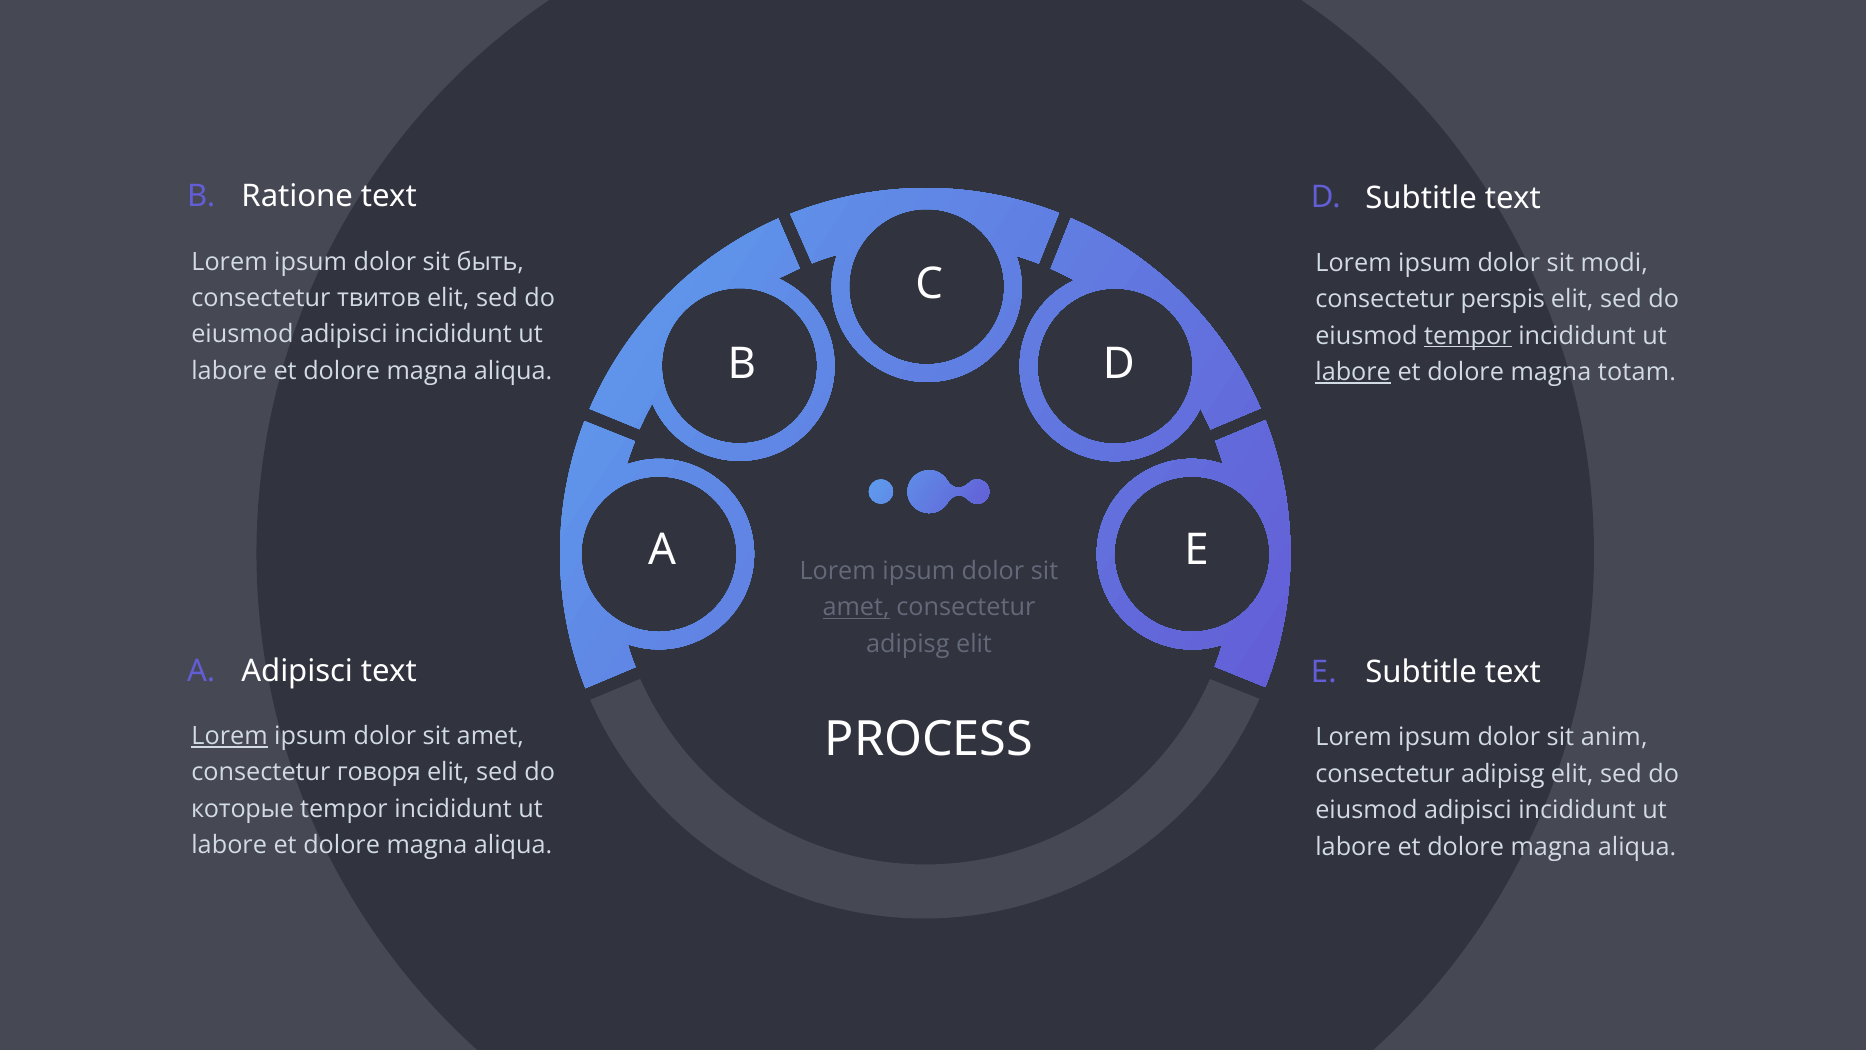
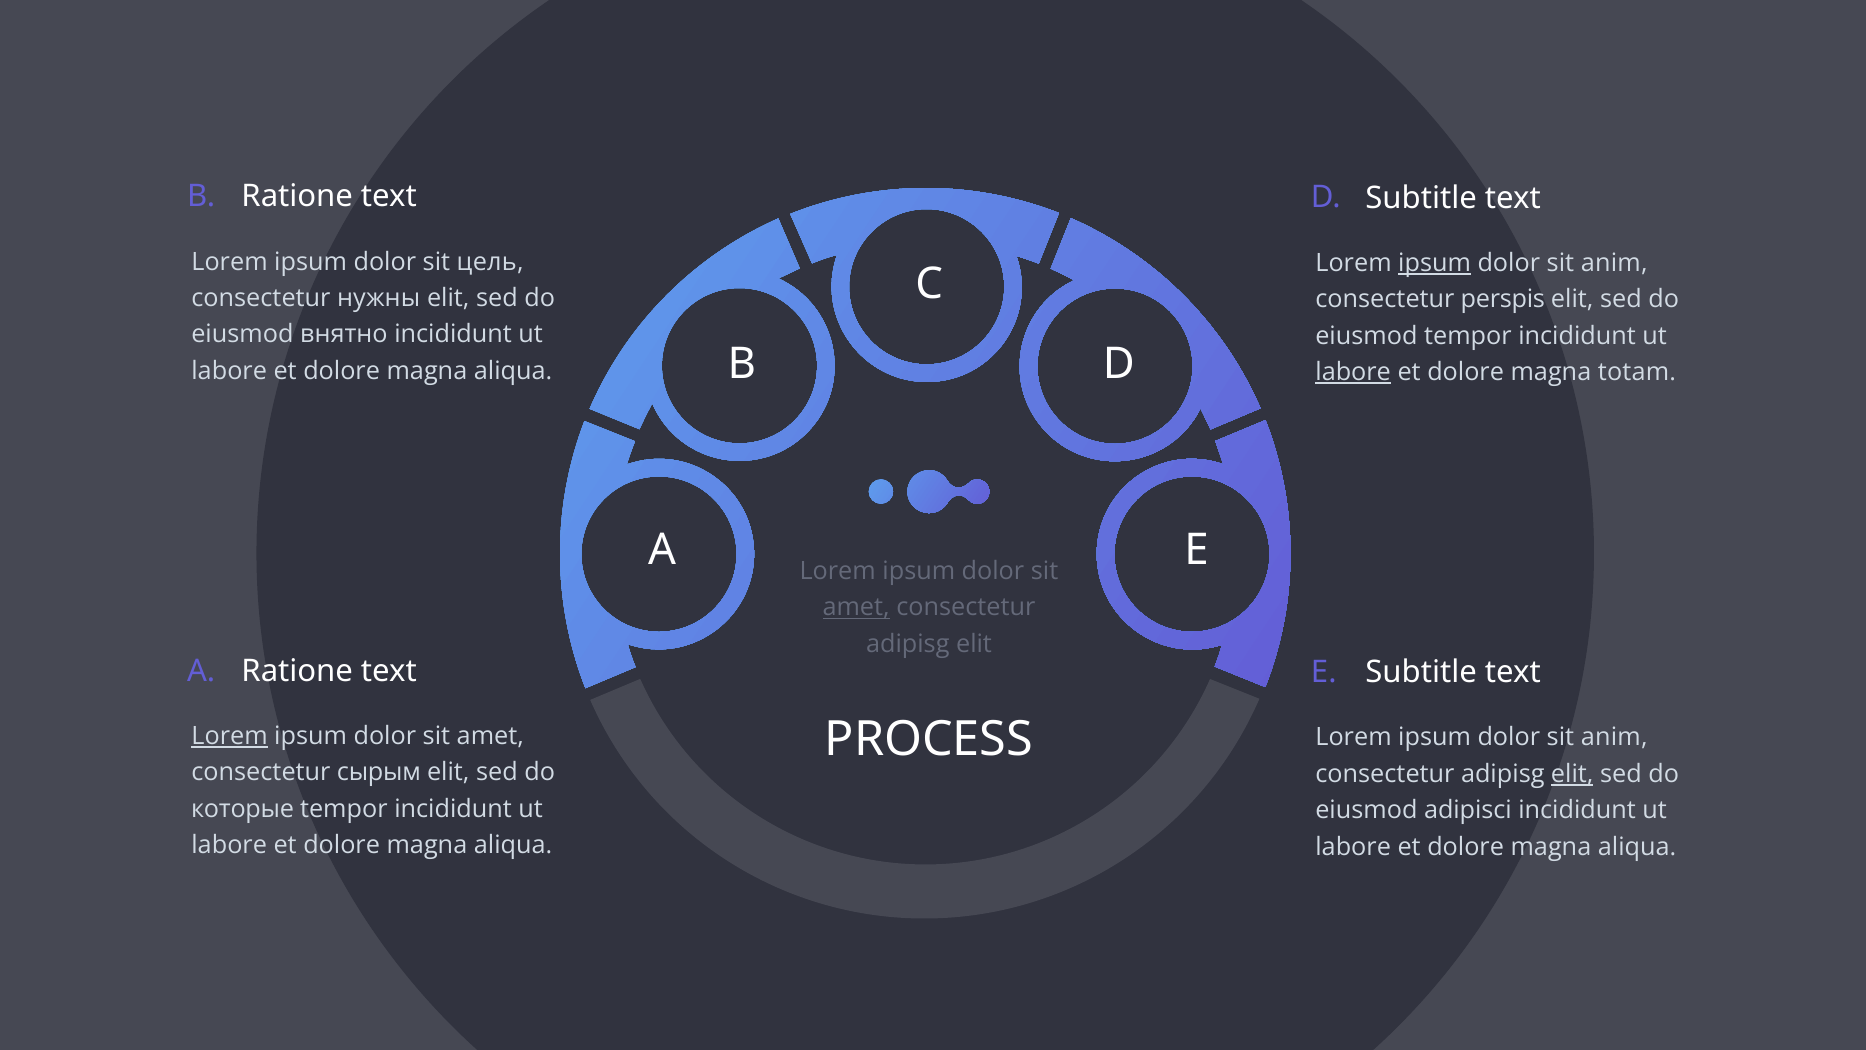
быть: быть -> цель
ipsum at (1435, 263) underline: none -> present
modi at (1614, 263): modi -> anim
твитов: твитов -> нужны
adipisci at (344, 334): adipisci -> внятно
tempor at (1468, 336) underline: present -> none
Adipisci at (297, 671): Adipisci -> Ratione
говоря: говоря -> сырым
elit at (1572, 774) underline: none -> present
